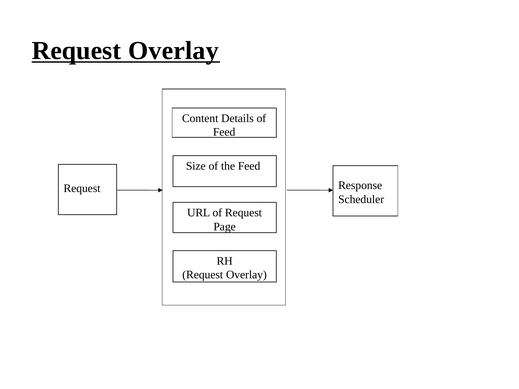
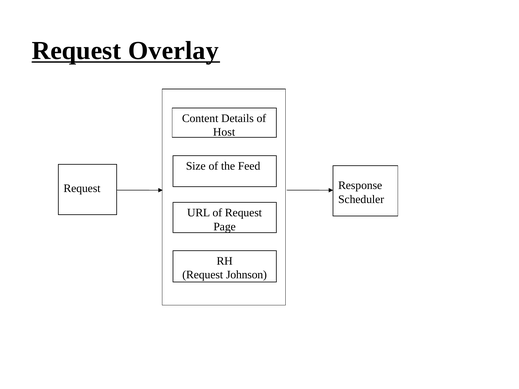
Feed at (224, 132): Feed -> Host
Overlay at (246, 275): Overlay -> Johnson
